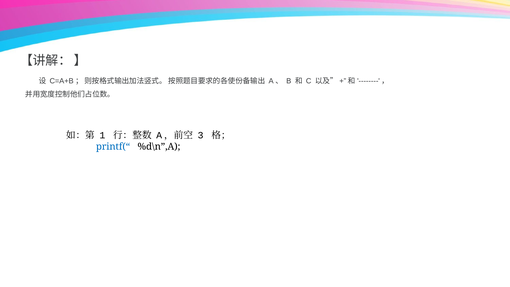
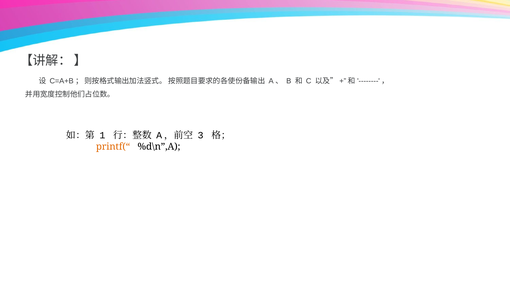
printf(“ colour: blue -> orange
